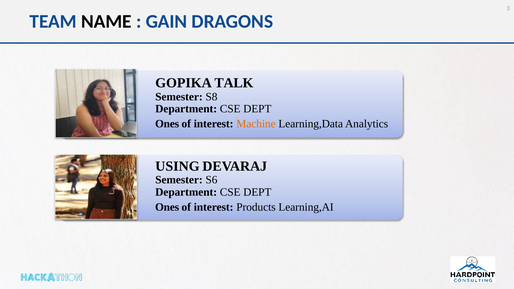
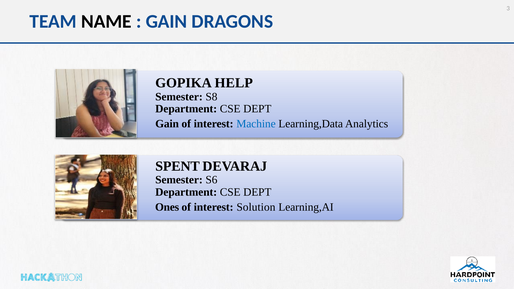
TALK: TALK -> HELP
Ones at (167, 124): Ones -> Gain
Machine colour: orange -> blue
USING: USING -> SPENT
Products: Products -> Solution
